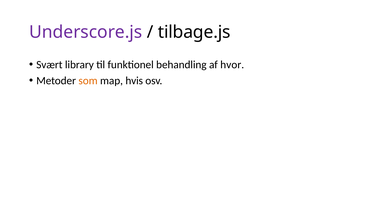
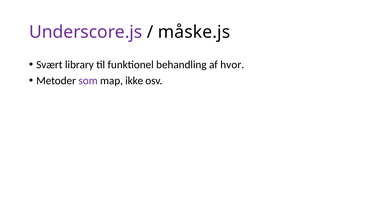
tilbage.js: tilbage.js -> måske.js
som colour: orange -> purple
hvis: hvis -> ikke
